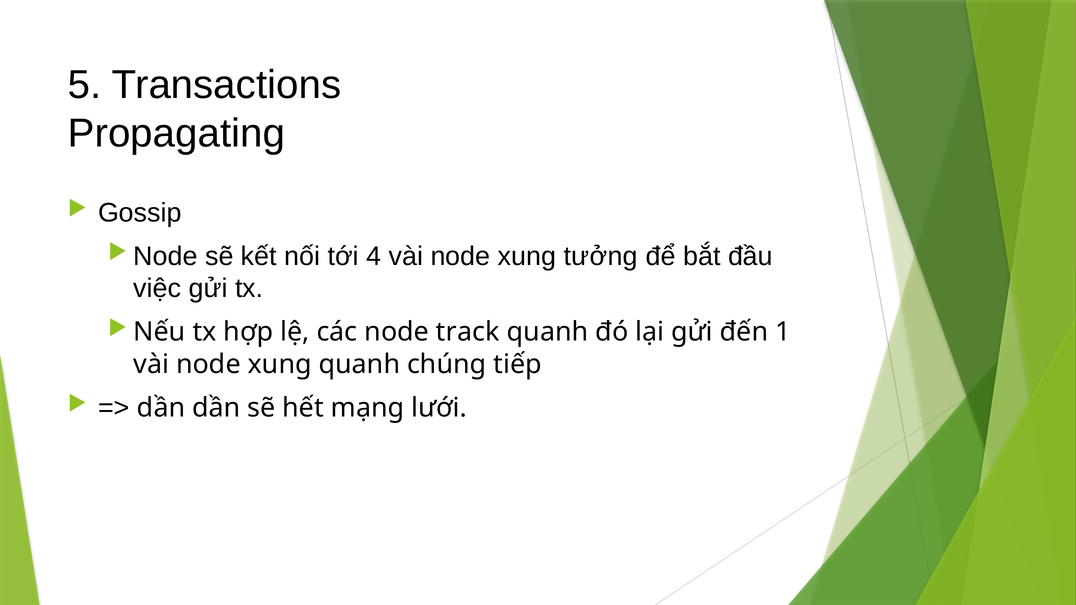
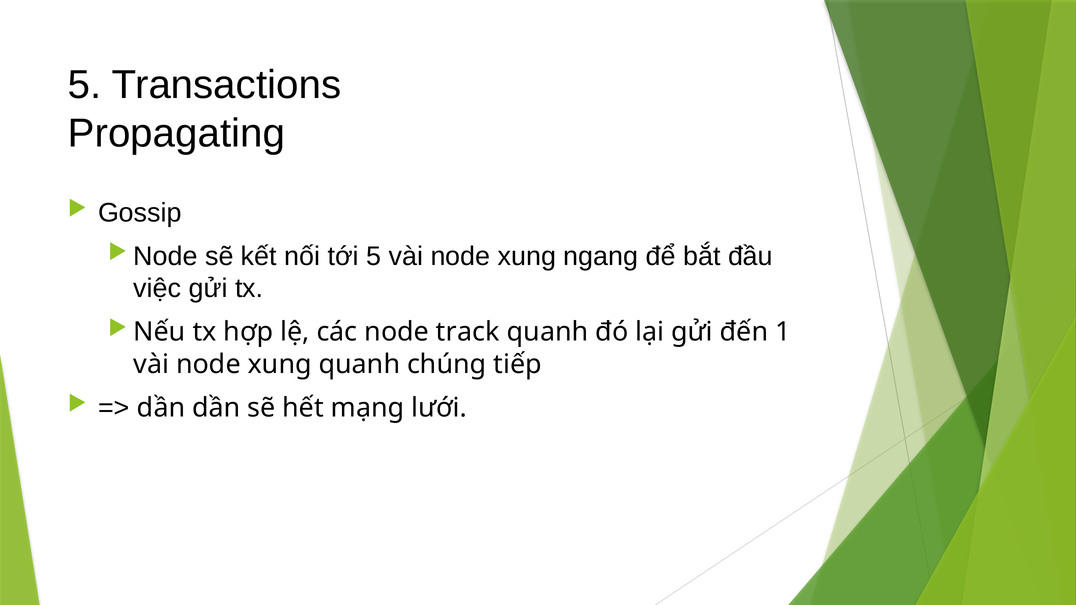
tới 4: 4 -> 5
tưởng: tưởng -> ngang
